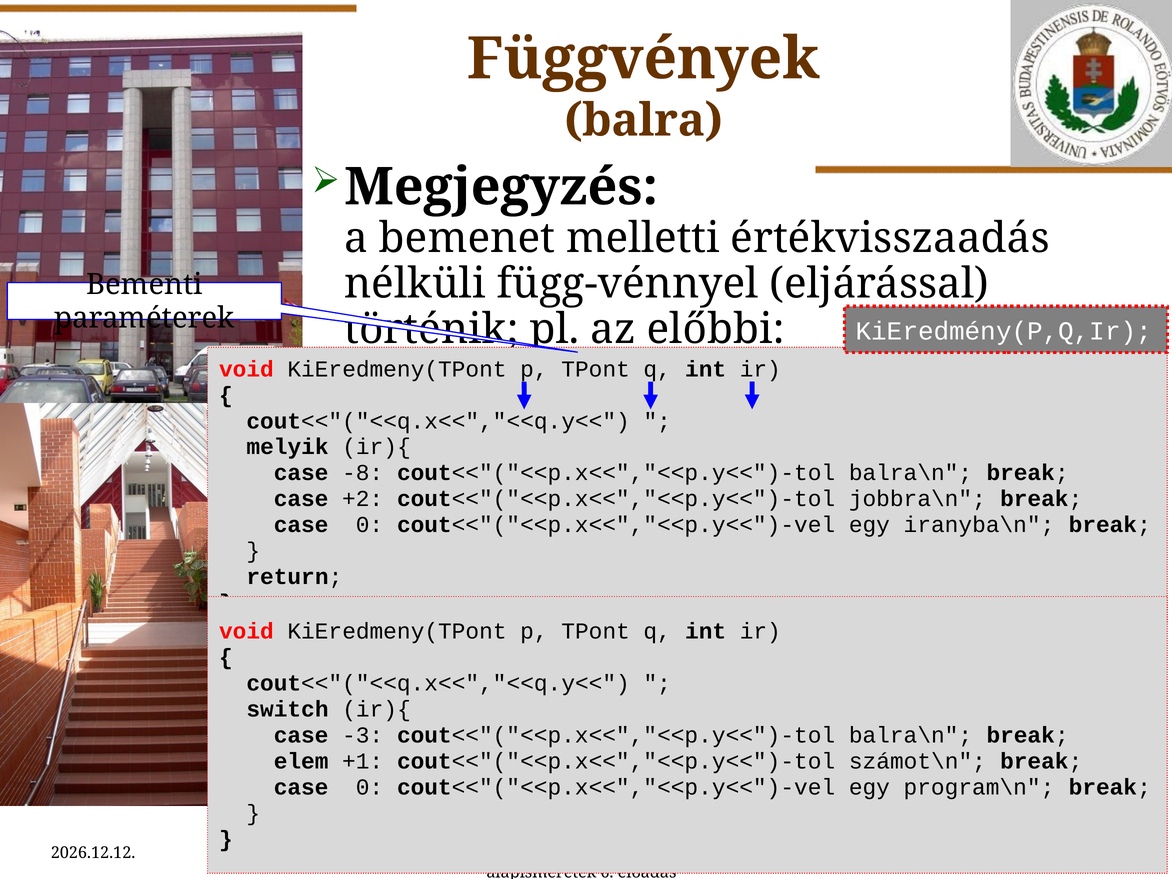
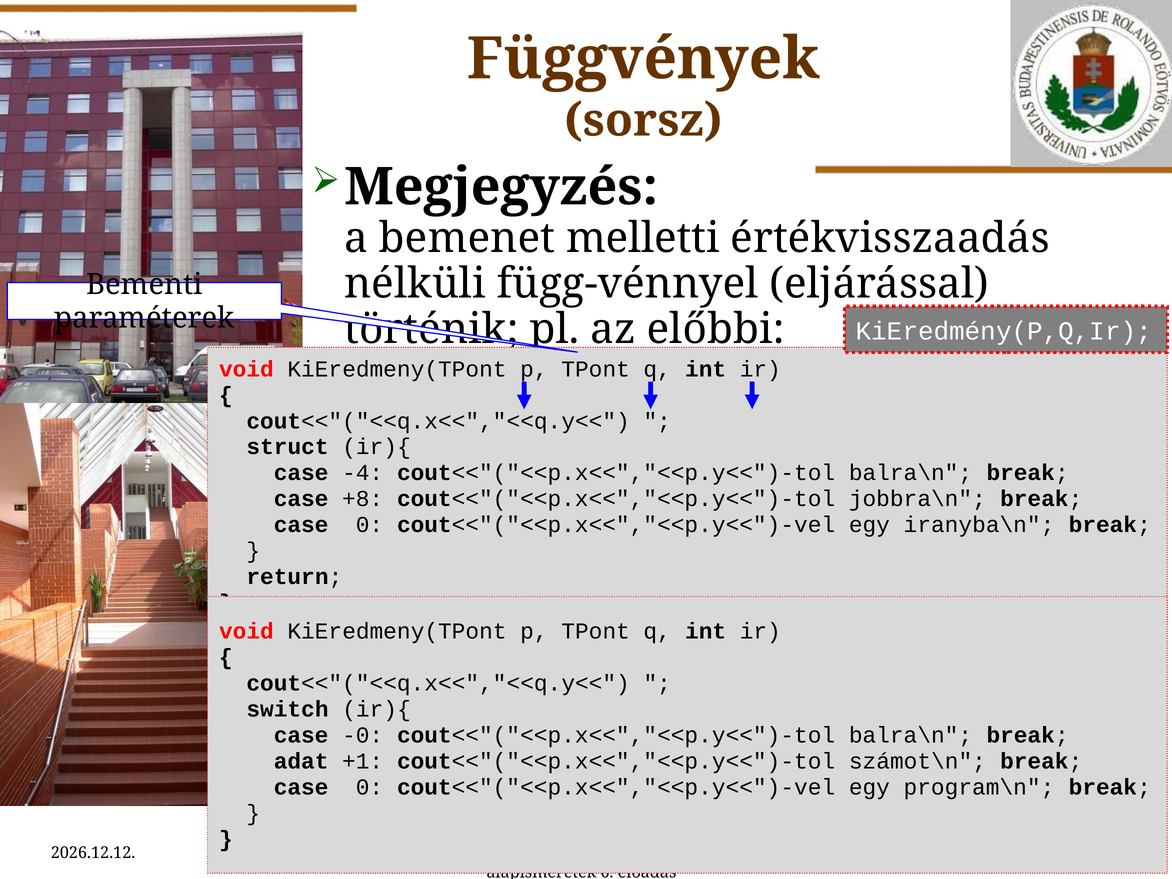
balra: balra -> sorsz
melyik: melyik -> struct
-8: -8 -> -4
+2: +2 -> +8
-3: -3 -> -0
elem: elem -> adat
